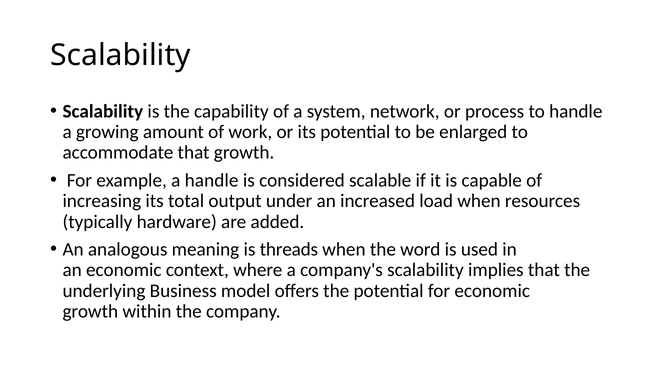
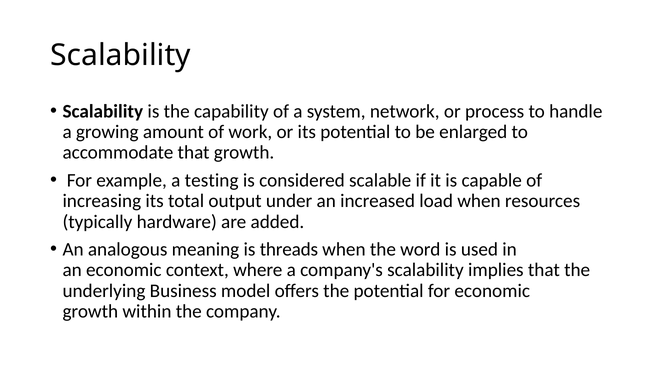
a handle: handle -> testing
